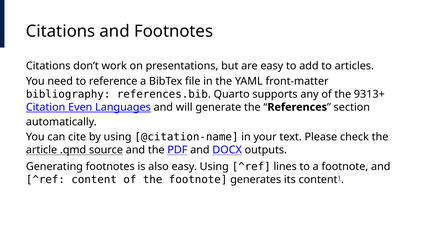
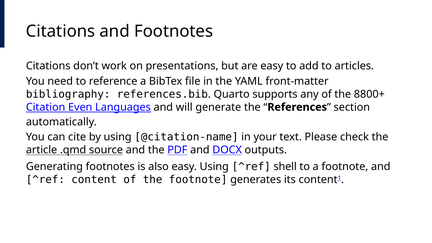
9313+: 9313+ -> 8800+
lines: lines -> shell
